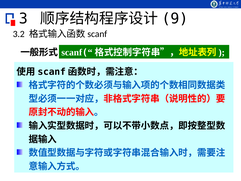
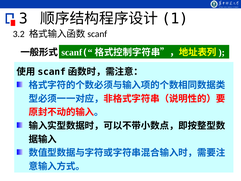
9: 9 -> 1
